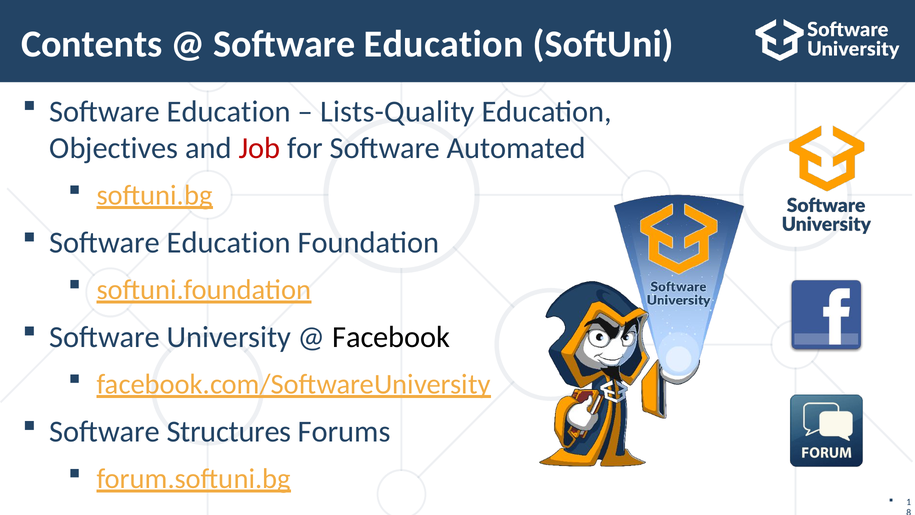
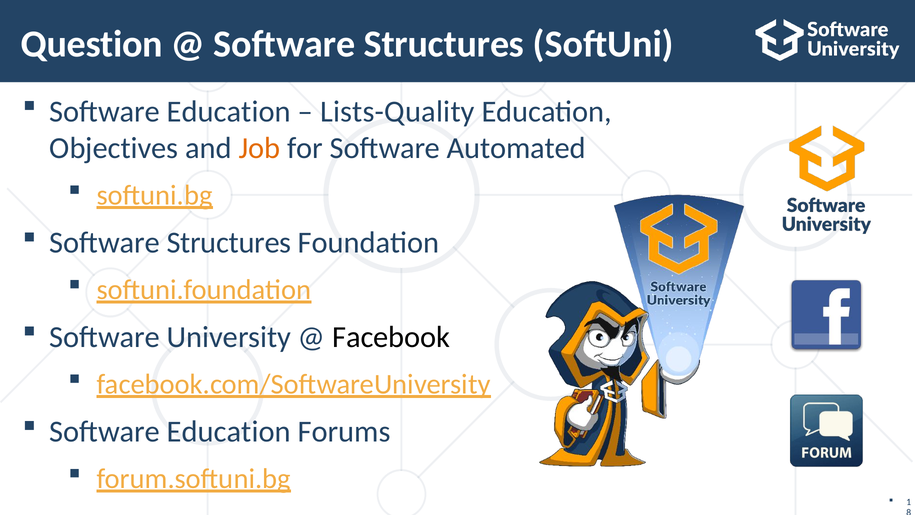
Contents: Contents -> Question
Education at (444, 44): Education -> Structures
Job colour: red -> orange
Education at (229, 243): Education -> Structures
Structures at (229, 432): Structures -> Education
